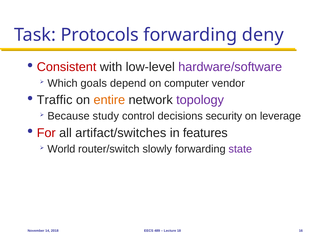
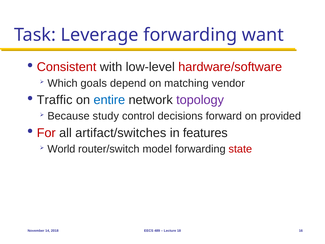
Protocols: Protocols -> Leverage
deny: deny -> want
hardware/software colour: purple -> red
computer: computer -> matching
entire colour: orange -> blue
security: security -> forward
leverage: leverage -> provided
slowly: slowly -> model
state colour: purple -> red
